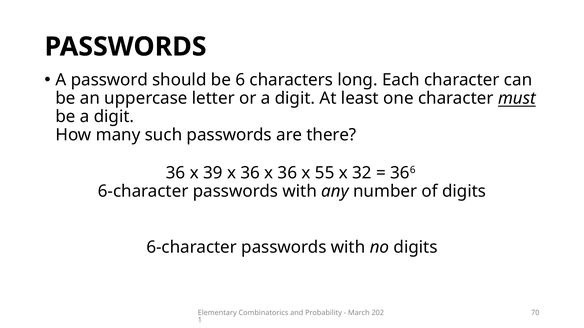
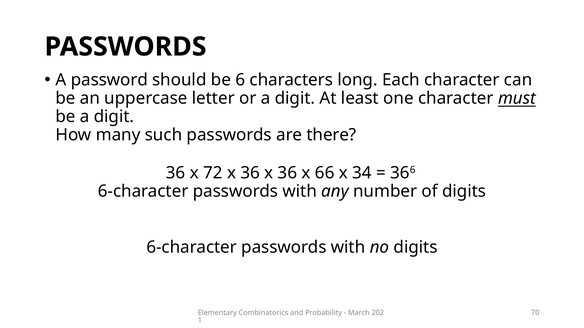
39: 39 -> 72
55: 55 -> 66
32: 32 -> 34
